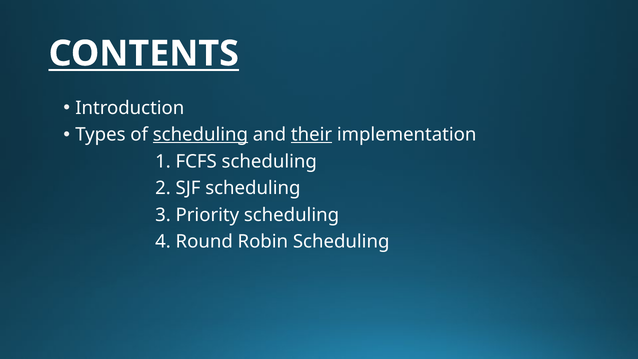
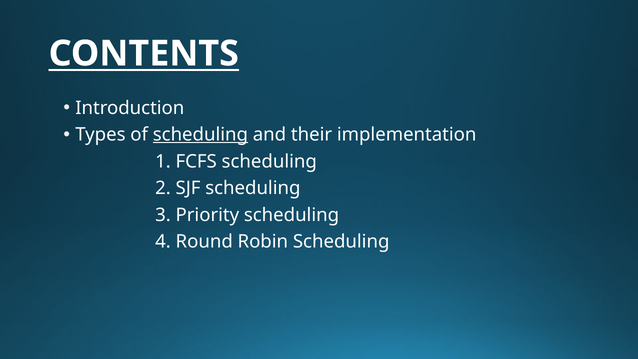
their underline: present -> none
